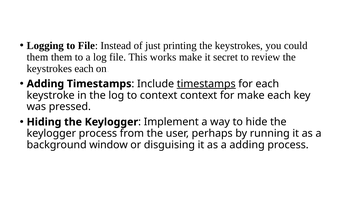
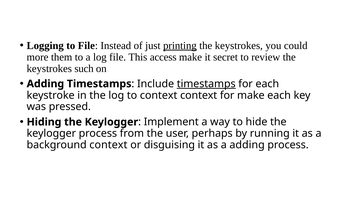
printing underline: none -> present
them at (37, 57): them -> more
works: works -> access
keystrokes each: each -> such
background window: window -> context
